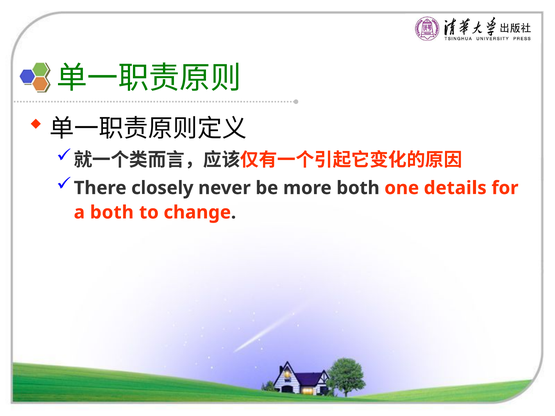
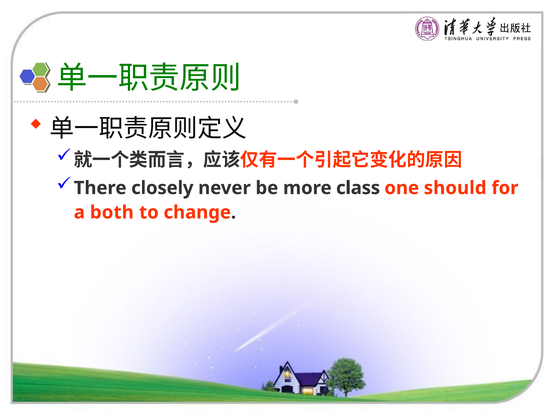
more both: both -> class
details: details -> should
